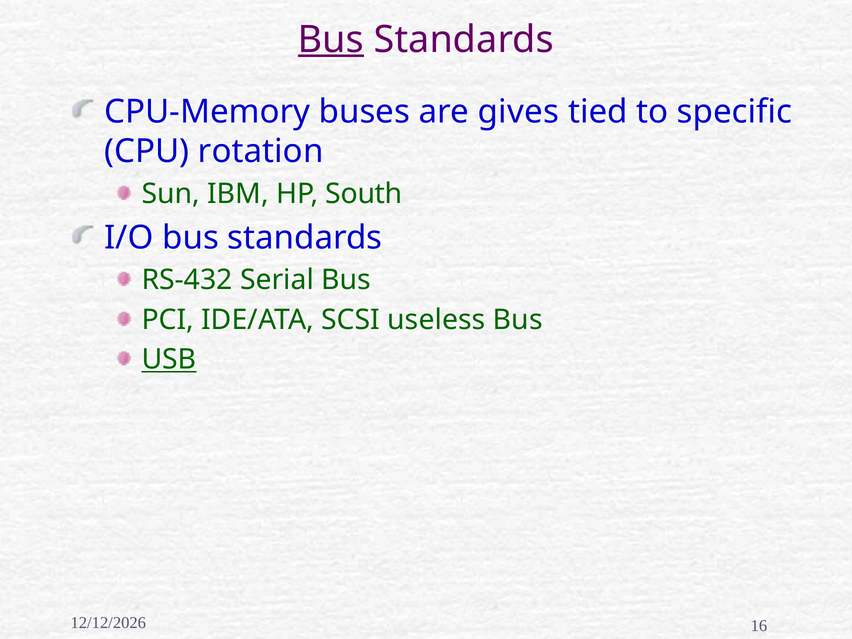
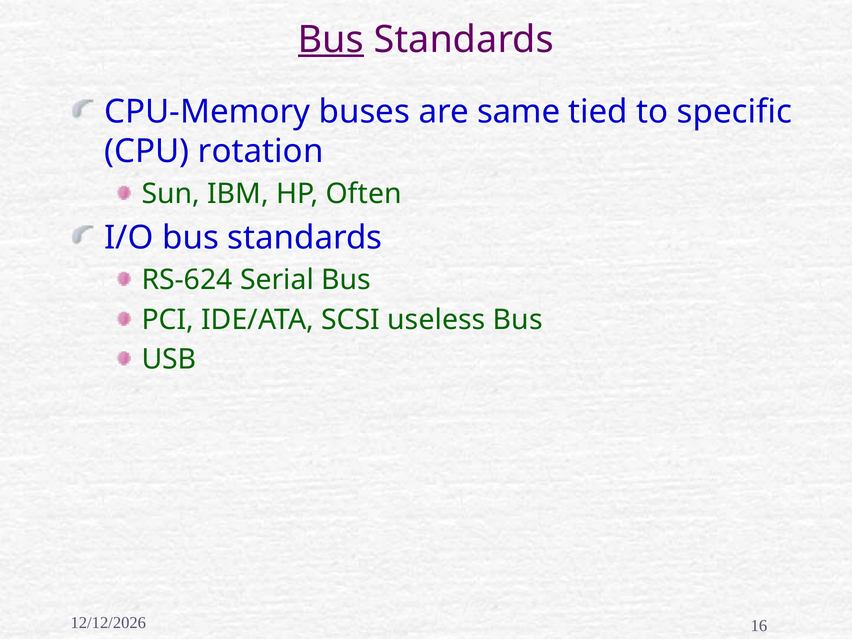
gives: gives -> same
South: South -> Often
RS-432: RS-432 -> RS-624
USB underline: present -> none
